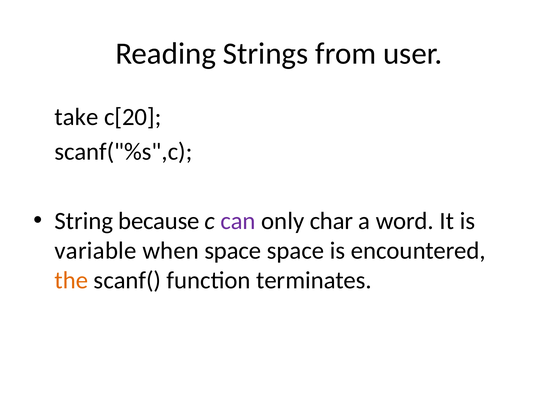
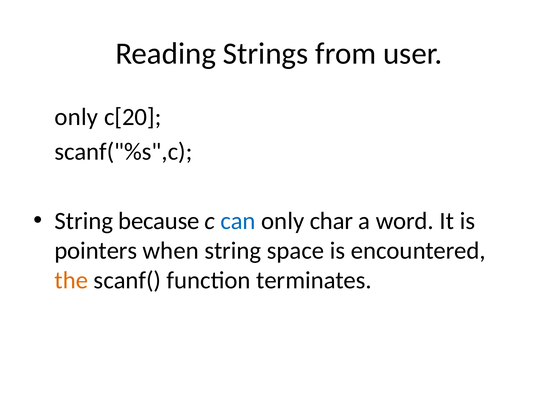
take at (76, 117): take -> only
can colour: purple -> blue
variable: variable -> pointers
when space: space -> string
